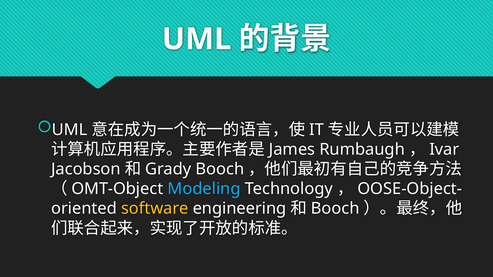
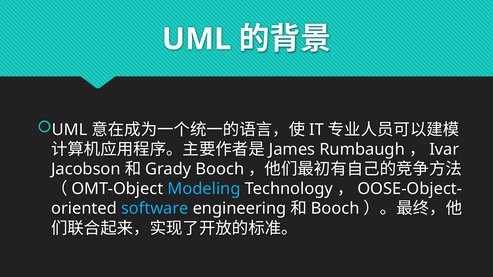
software colour: yellow -> light blue
